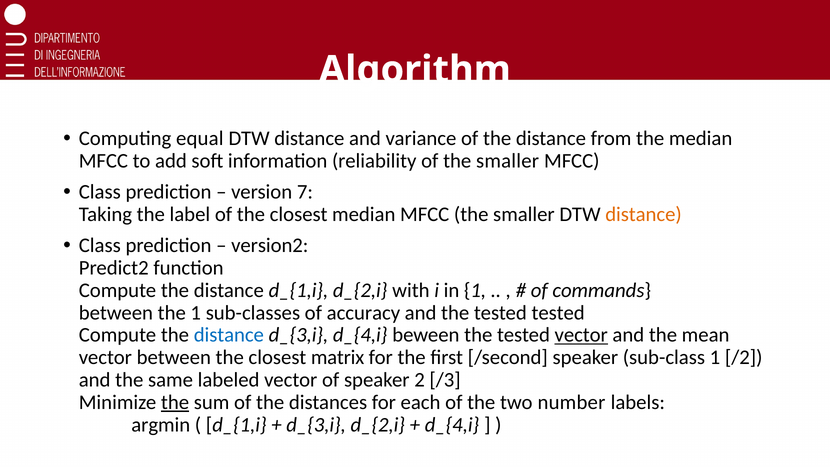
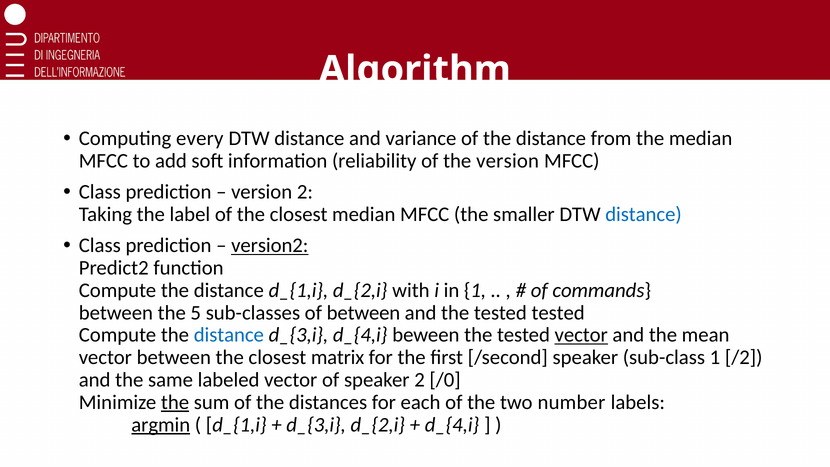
equal: equal -> every
of the smaller: smaller -> version
version 7: 7 -> 2
distance at (643, 214) colour: orange -> blue
version2 underline: none -> present
the 1: 1 -> 5
of accuracy: accuracy -> between
/3: /3 -> /0
argmin underline: none -> present
